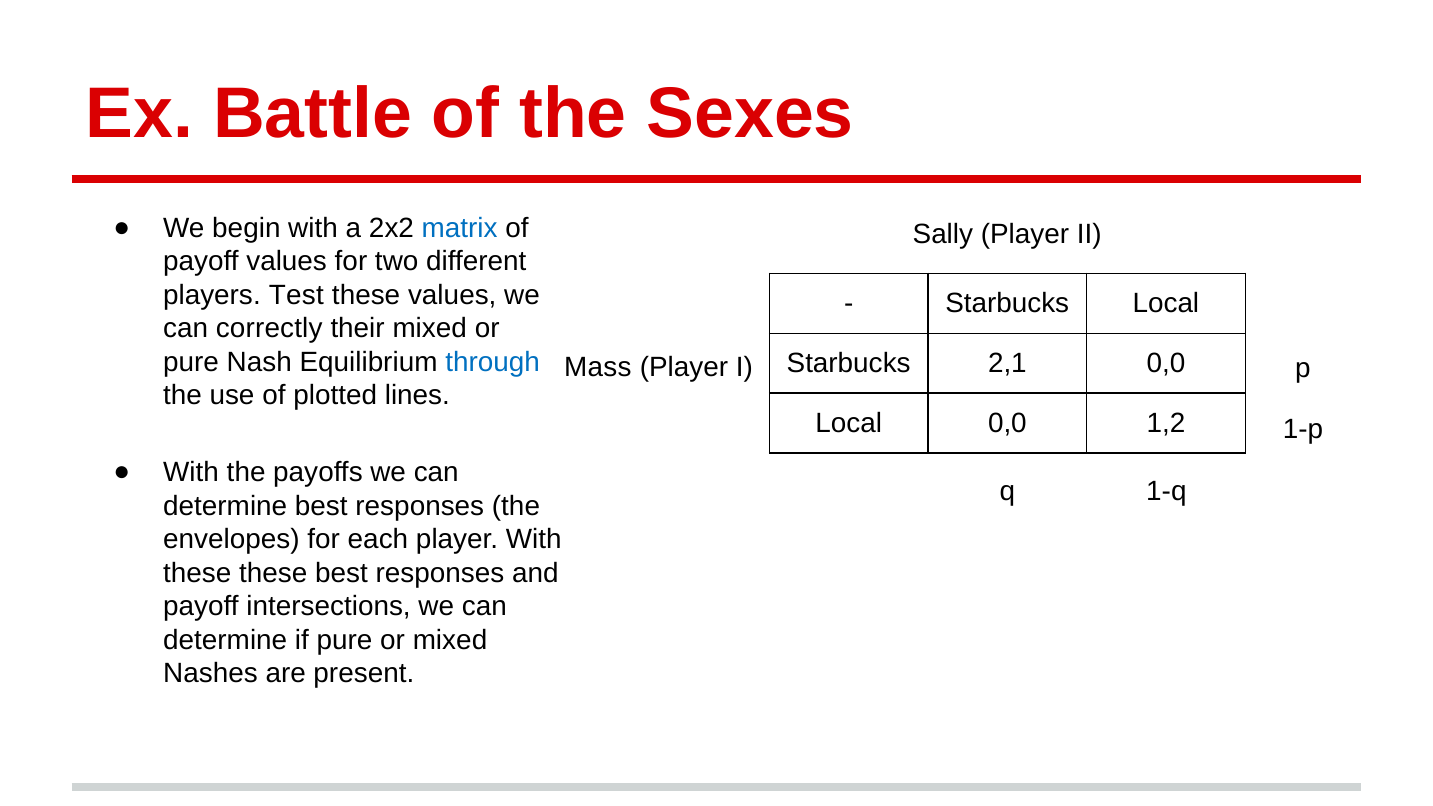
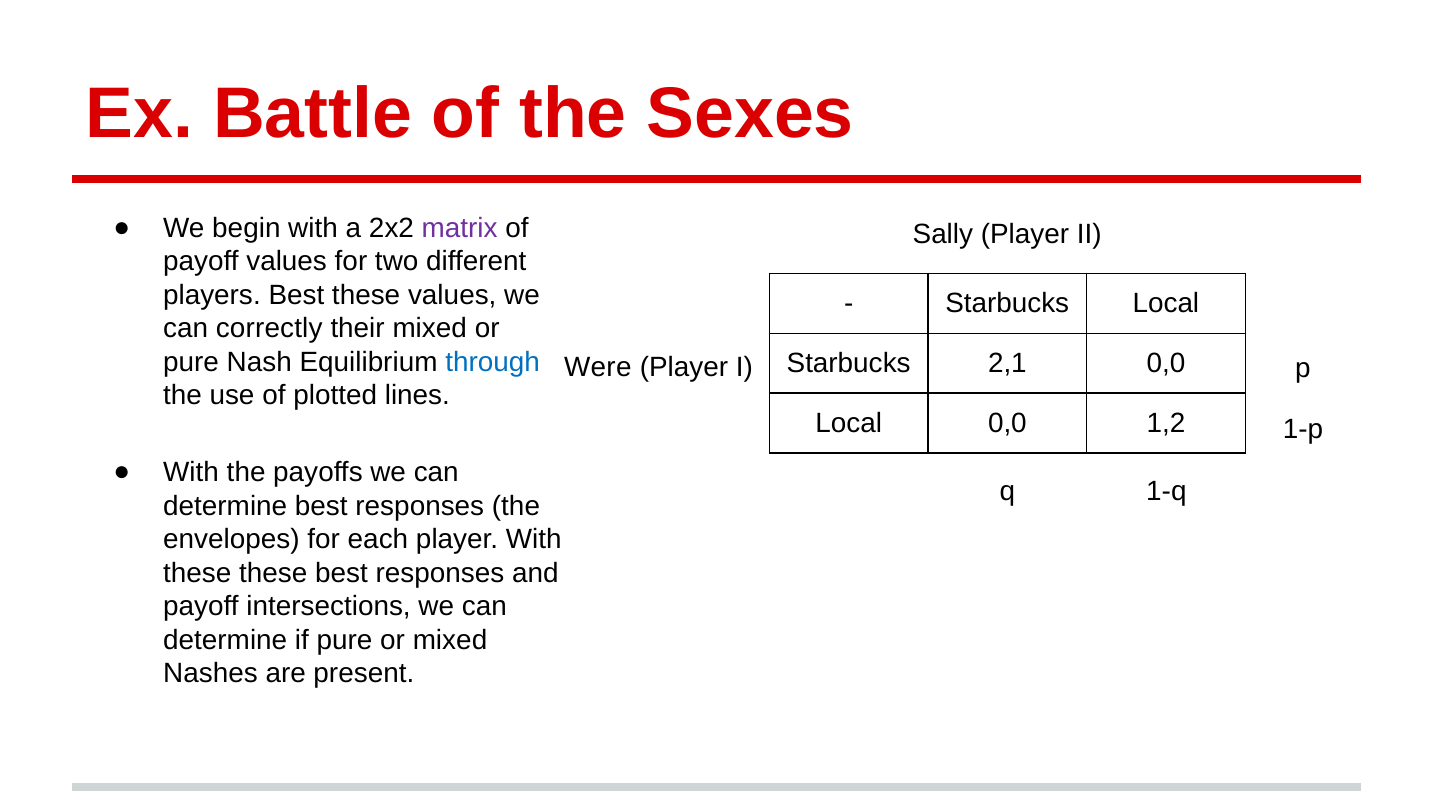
matrix colour: blue -> purple
players Test: Test -> Best
Mass: Mass -> Were
